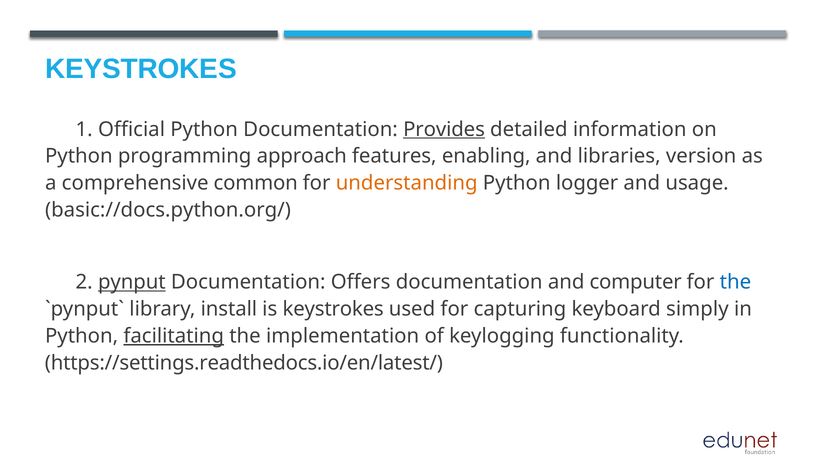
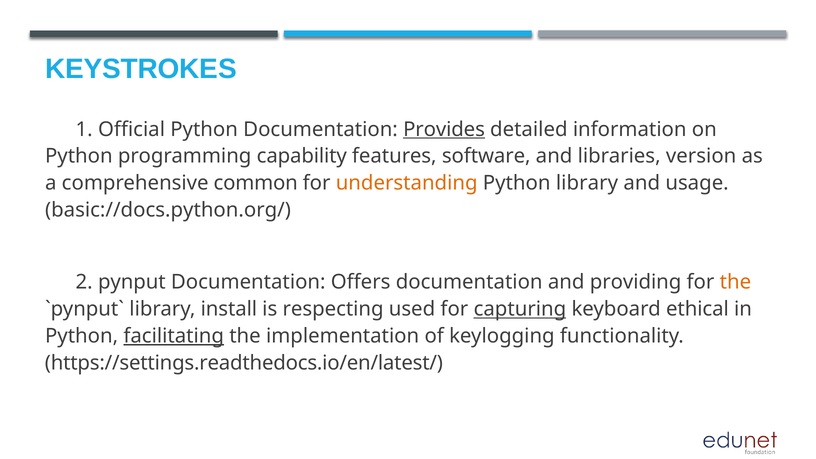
approach: approach -> capability
enabling: enabling -> software
Python logger: logger -> library
pynput underline: present -> none
computer: computer -> providing
the at (735, 282) colour: blue -> orange
is keystrokes: keystrokes -> respecting
capturing underline: none -> present
simply: simply -> ethical
